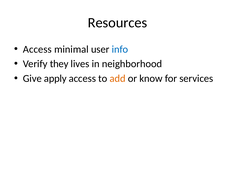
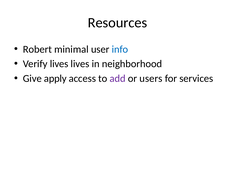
Access at (37, 49): Access -> Robert
Verify they: they -> lives
add colour: orange -> purple
know: know -> users
